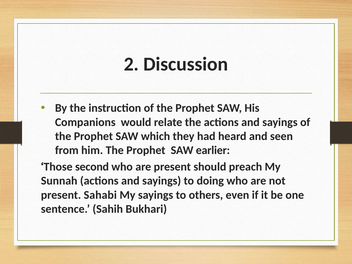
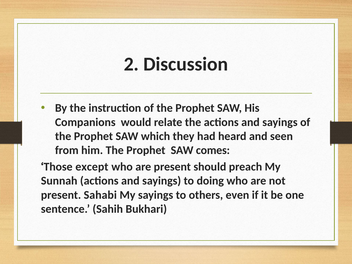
earlier: earlier -> comes
second: second -> except
